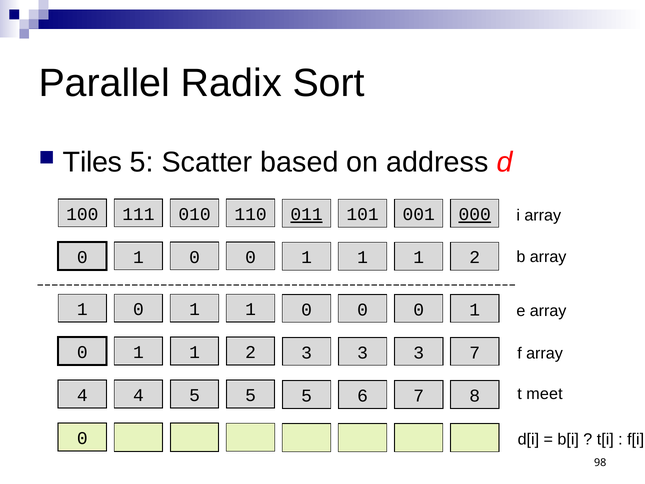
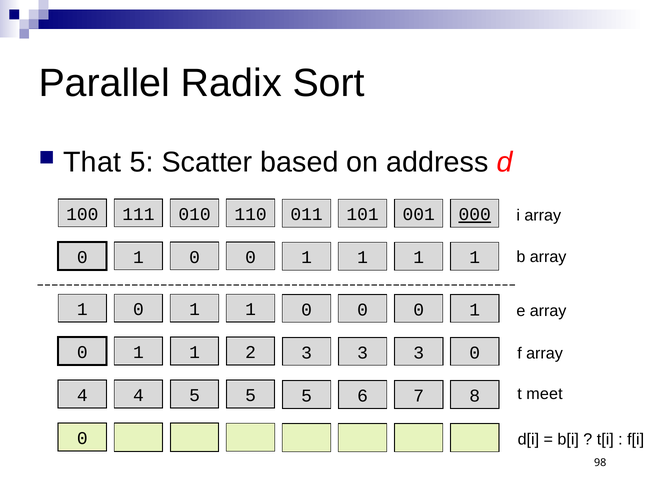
Tiles: Tiles -> That
011 underline: present -> none
1 1 1 2: 2 -> 1
3 7: 7 -> 0
